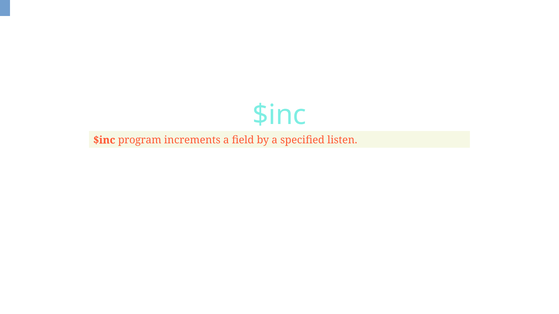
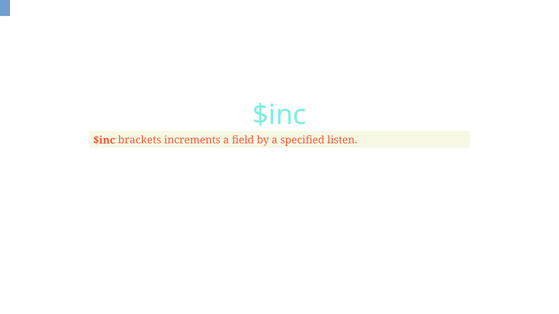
program: program -> brackets
